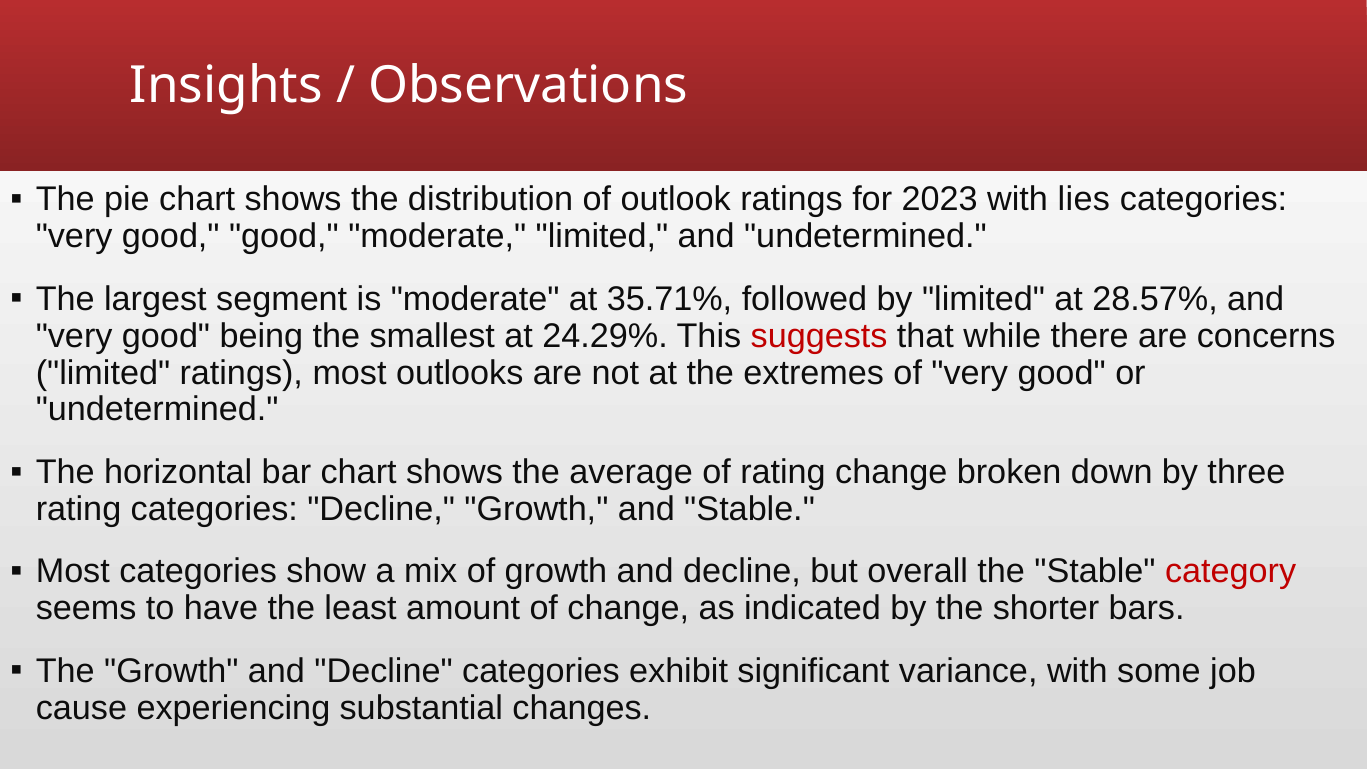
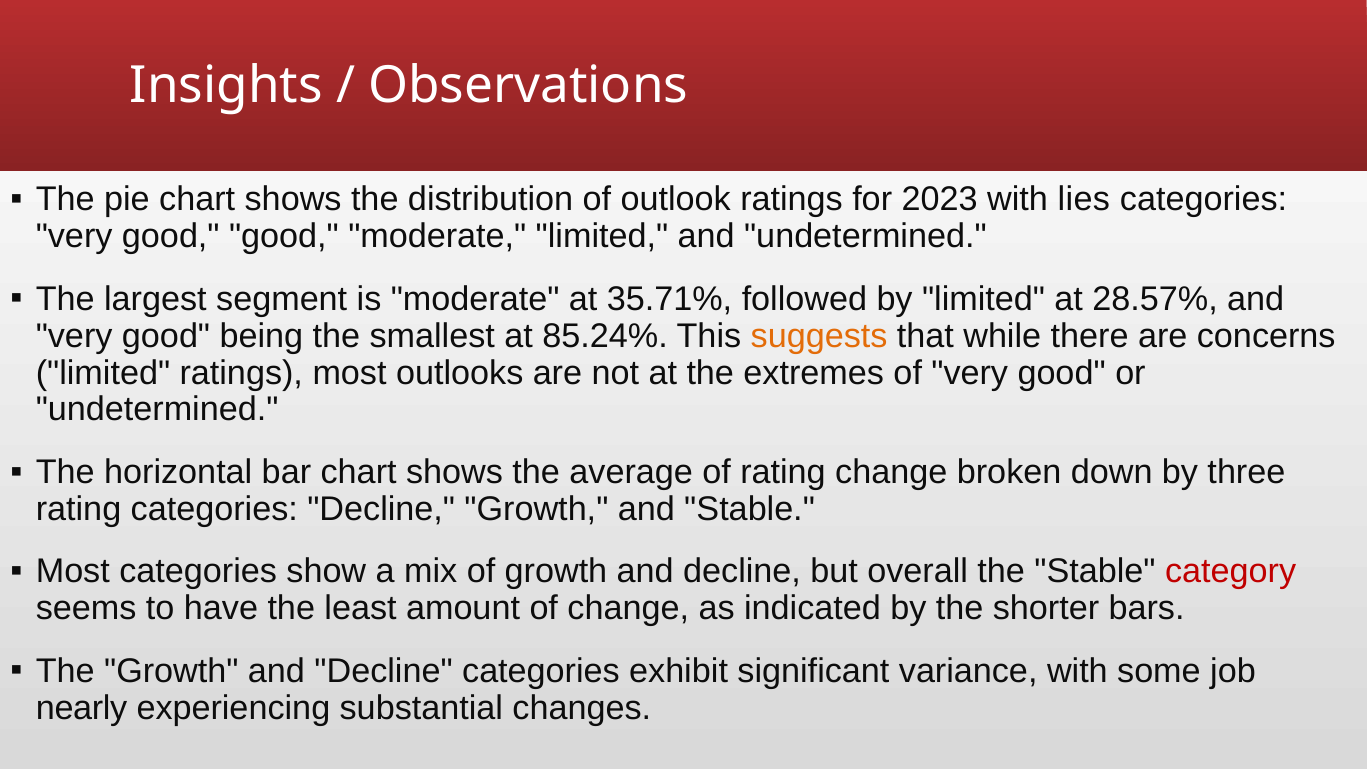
24.29%: 24.29% -> 85.24%
suggests colour: red -> orange
cause: cause -> nearly
